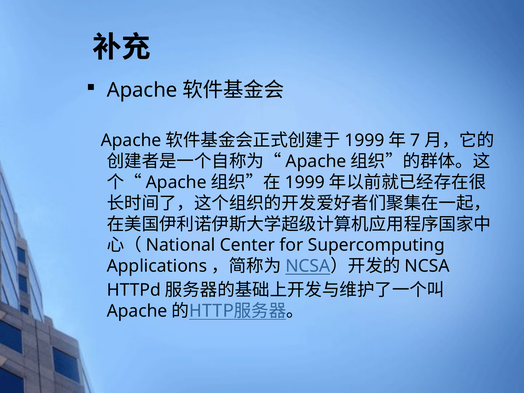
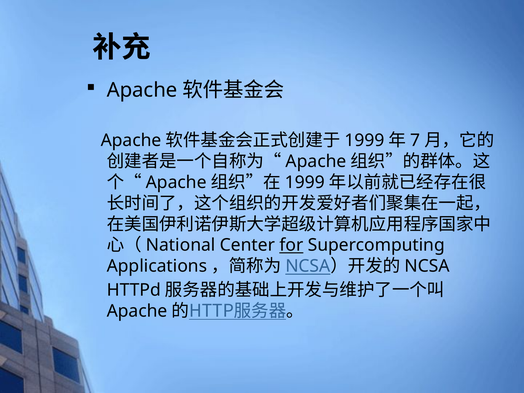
for underline: none -> present
